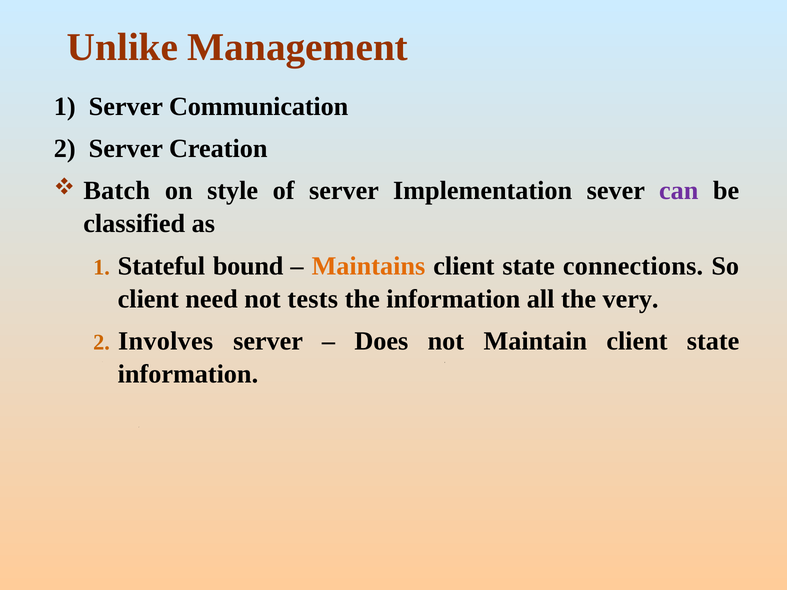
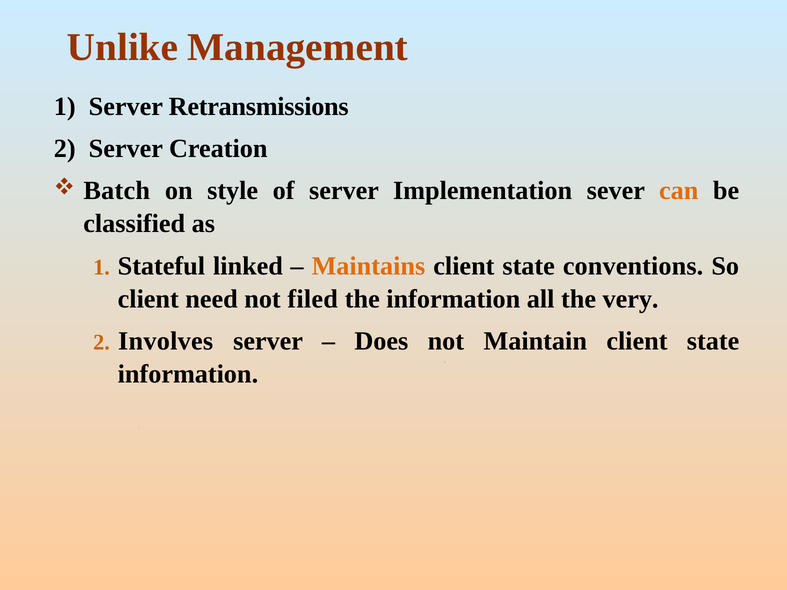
Communication: Communication -> Retransmissions
can colour: purple -> orange
bound: bound -> linked
connections: connections -> conventions
tests: tests -> filed
